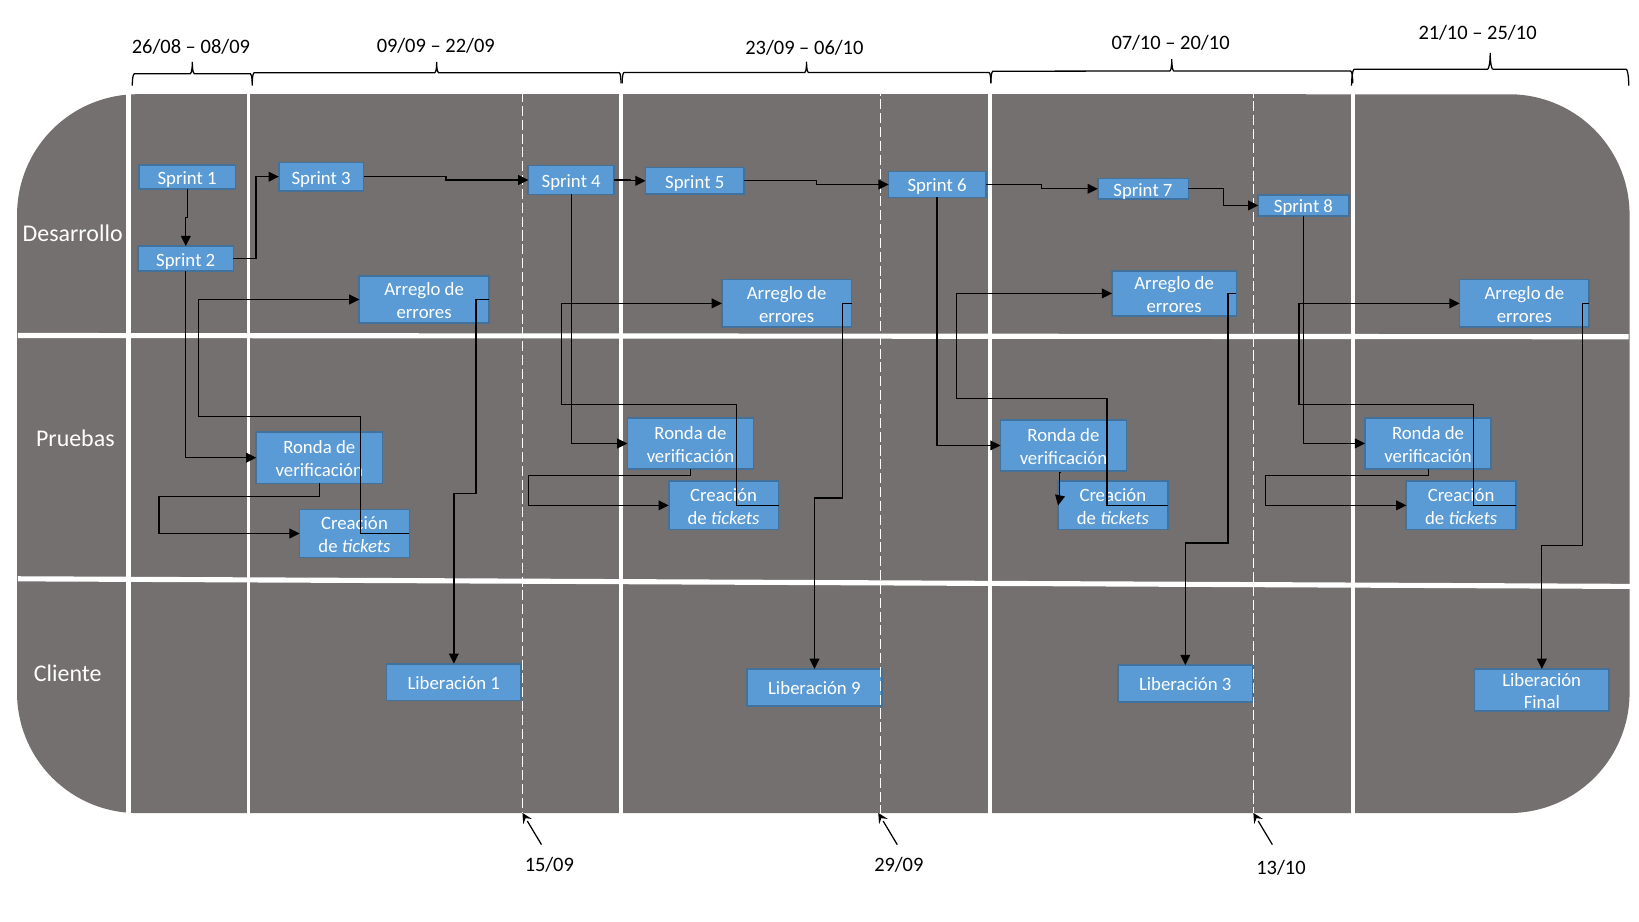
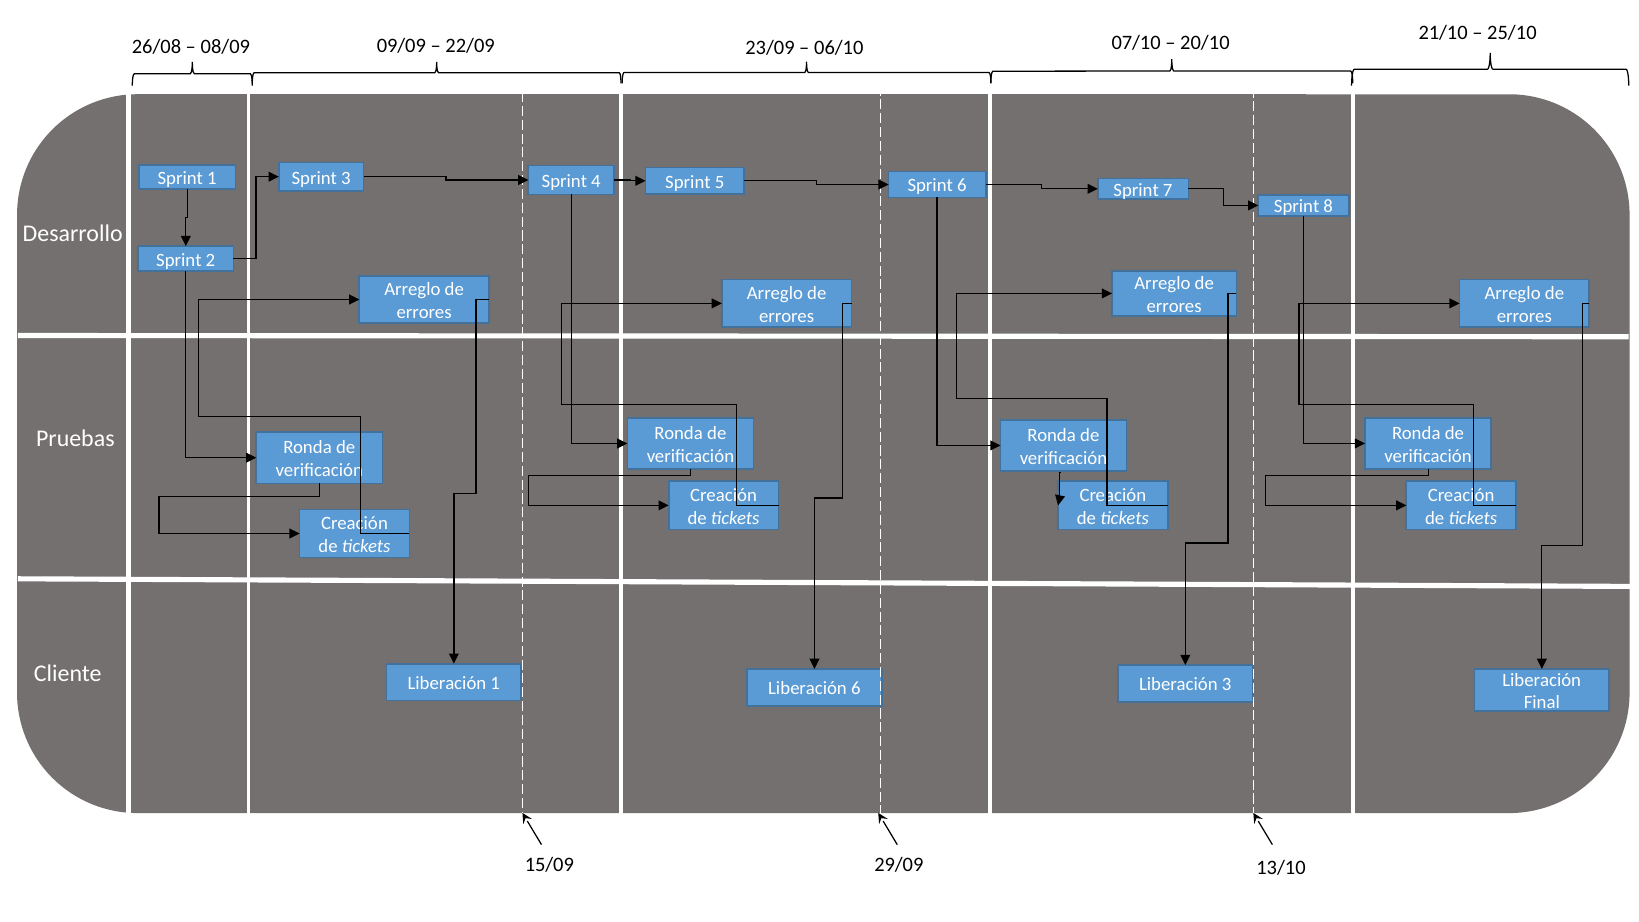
Liberación 9: 9 -> 6
